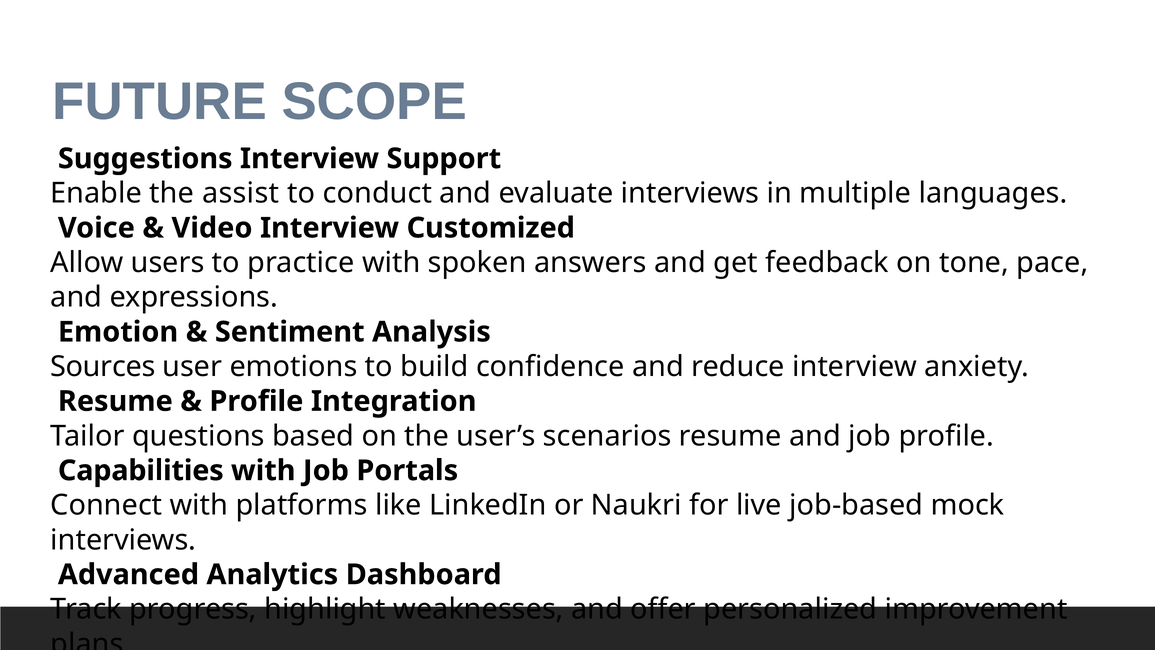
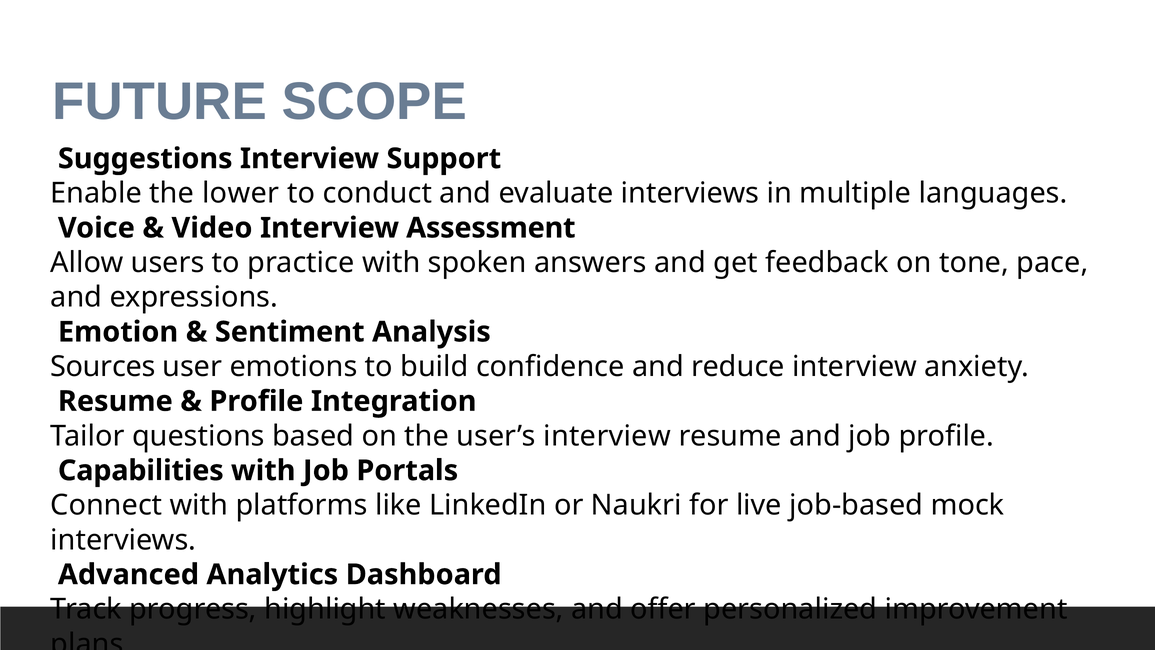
assist: assist -> lower
Customized: Customized -> Assessment
user’s scenarios: scenarios -> interview
